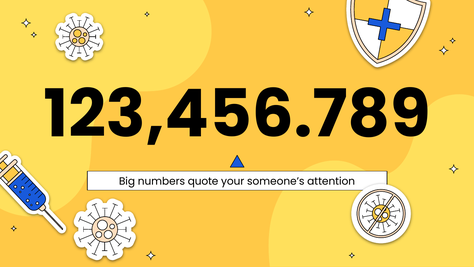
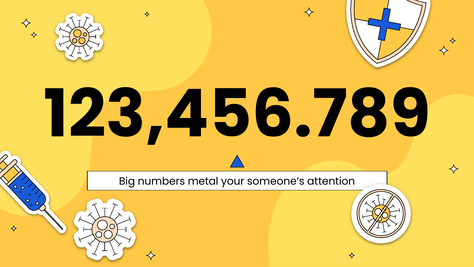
quote: quote -> metal
